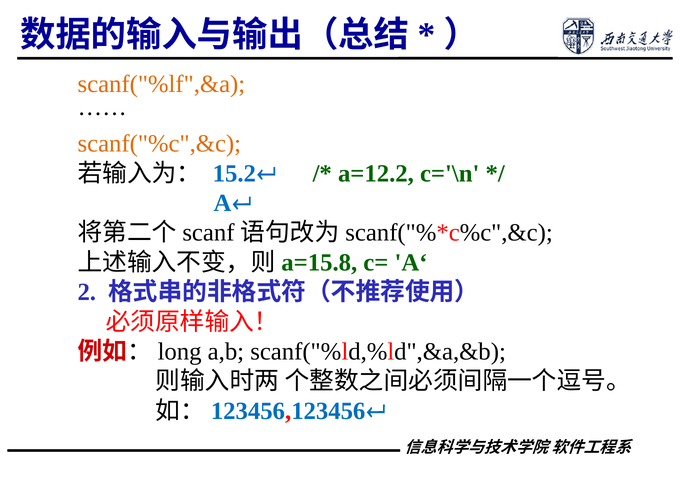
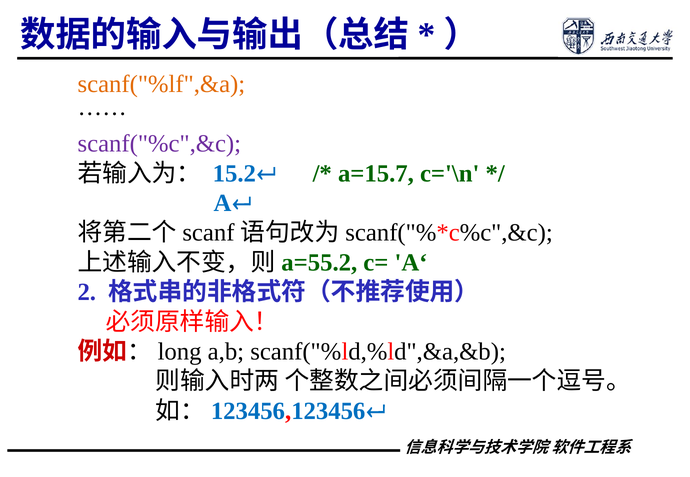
scanf("%c",&c colour: orange -> purple
a=12.2: a=12.2 -> a=15.7
a=15.8: a=15.8 -> a=55.2
